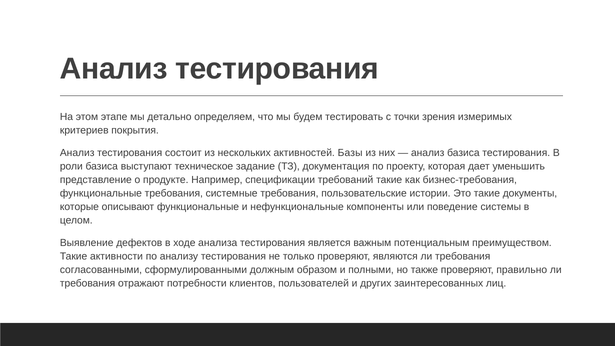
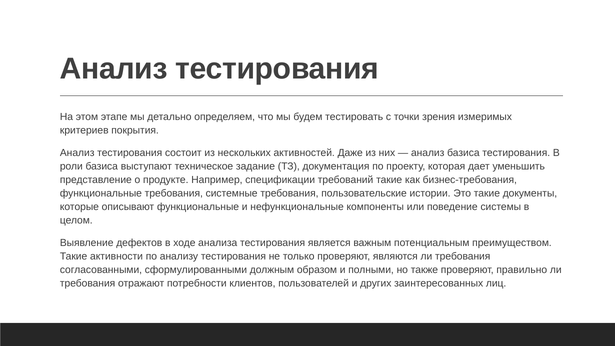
Базы: Базы -> Даже
